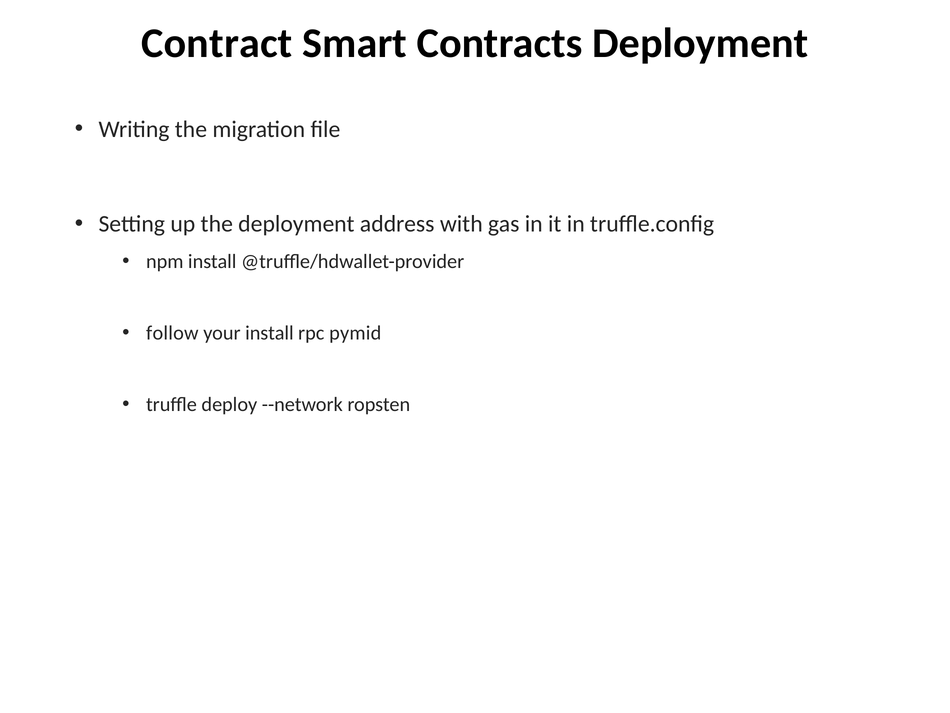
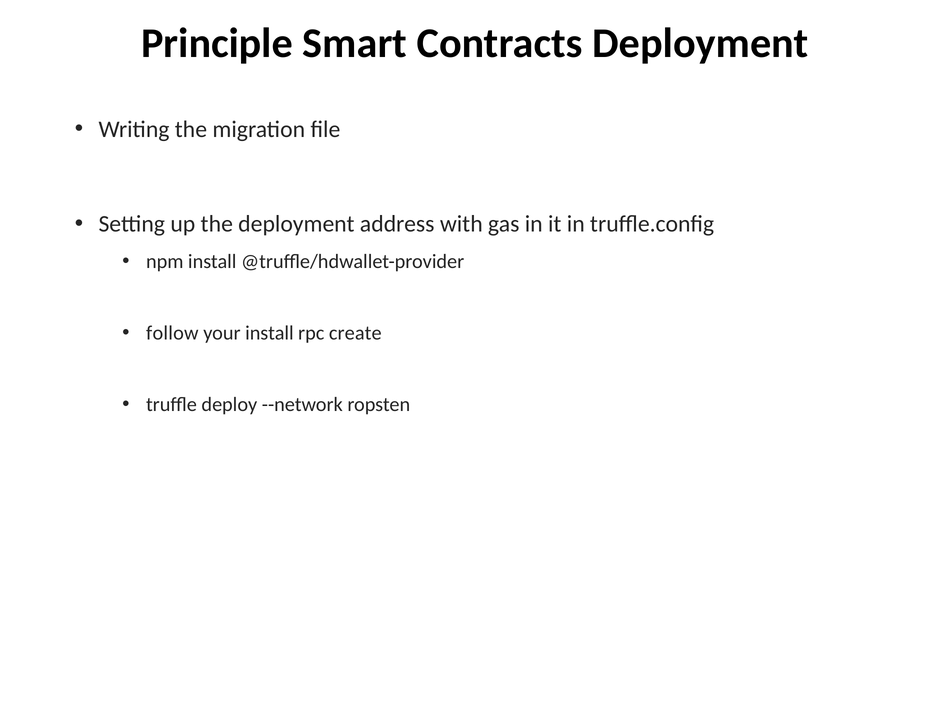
Contract: Contract -> Principle
pymid: pymid -> create
